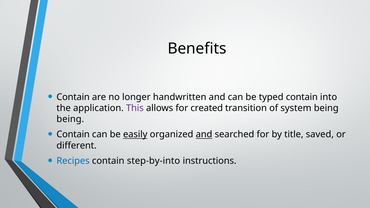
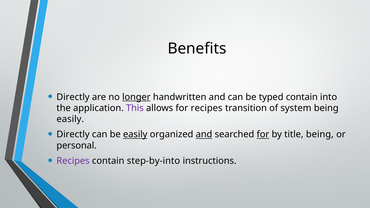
Contain at (73, 97): Contain -> Directly
longer underline: none -> present
for created: created -> recipes
being at (70, 119): being -> easily
Contain at (73, 135): Contain -> Directly
for at (263, 135) underline: none -> present
title saved: saved -> being
different: different -> personal
Recipes at (73, 161) colour: blue -> purple
